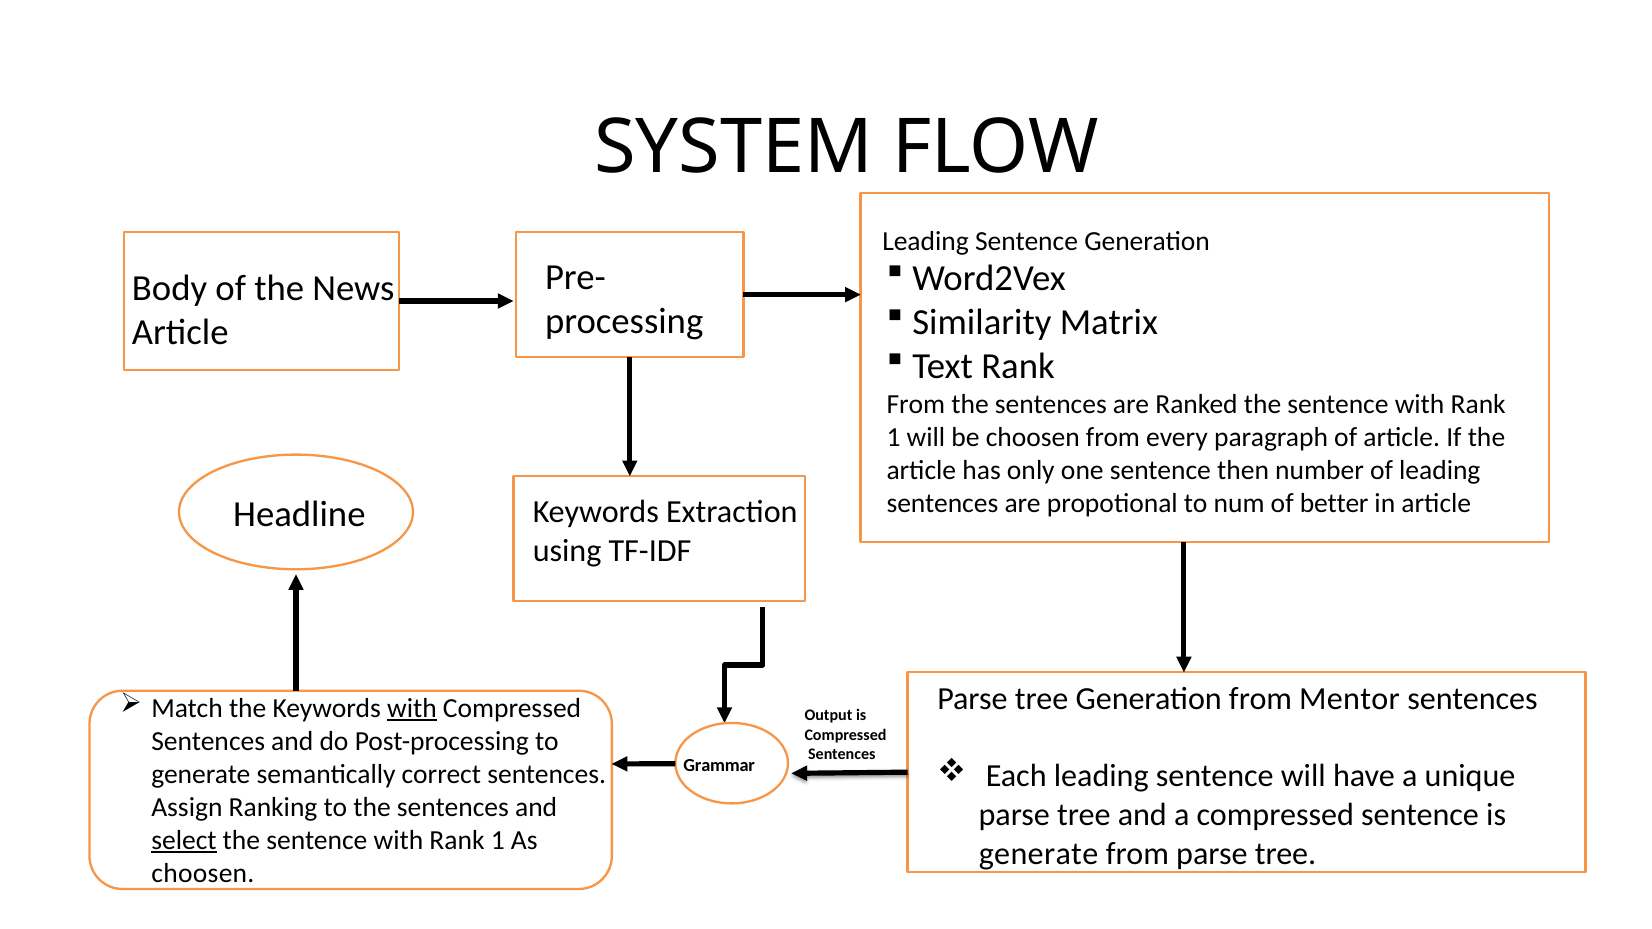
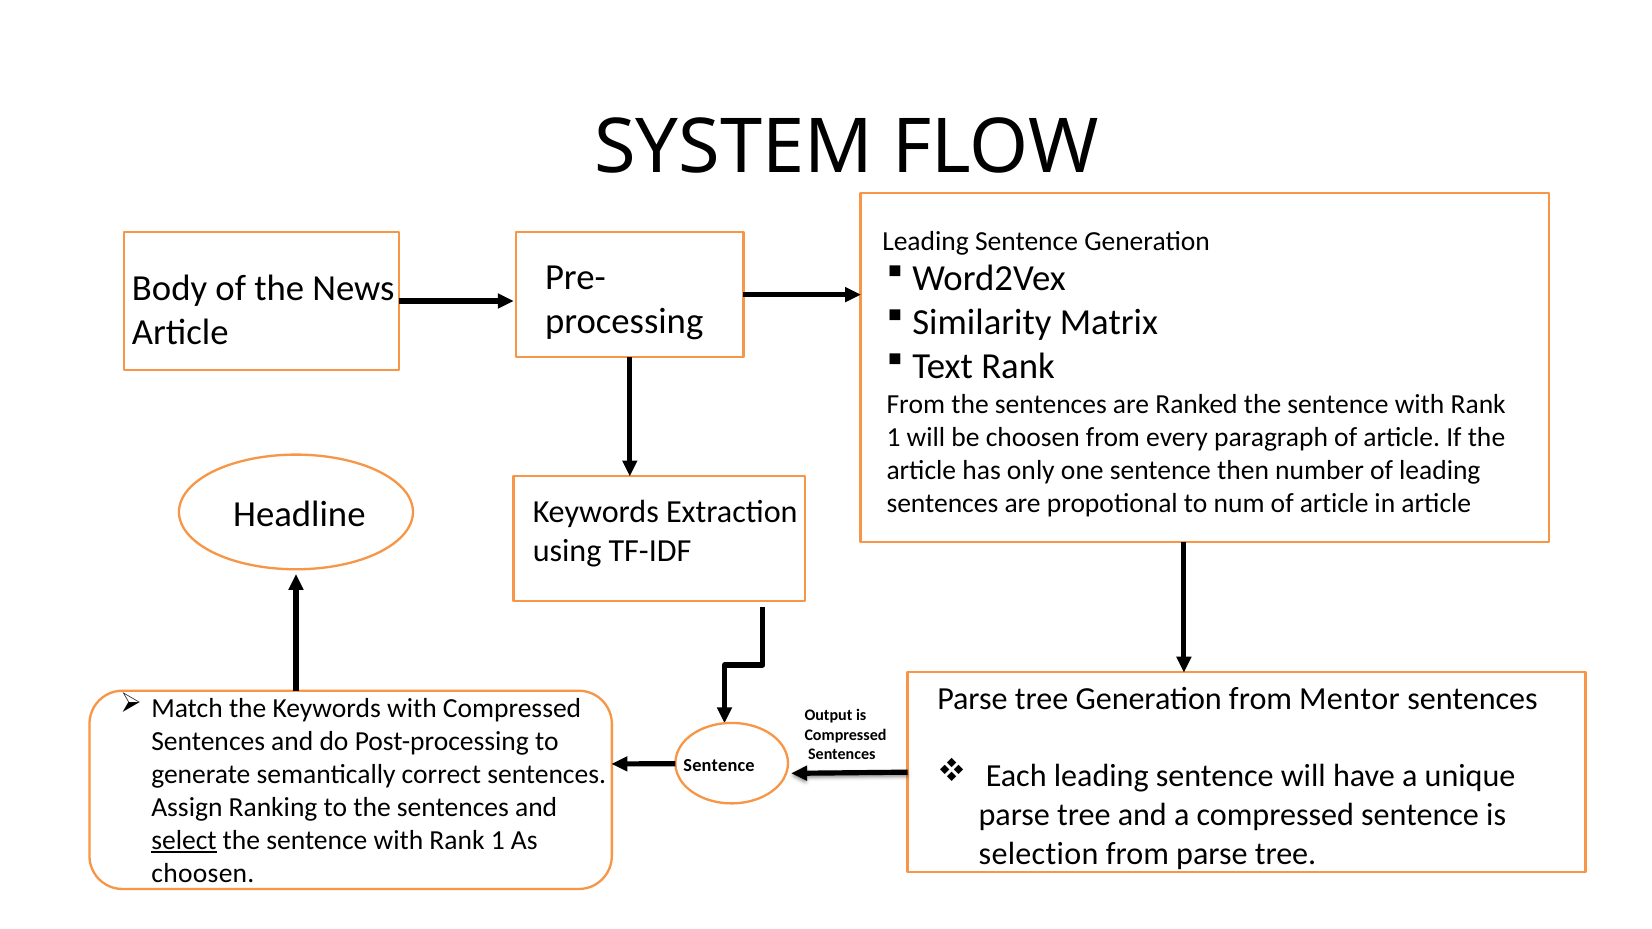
num of better: better -> article
with at (412, 708) underline: present -> none
Grammar at (719, 765): Grammar -> Sentence
generate at (1039, 854): generate -> selection
